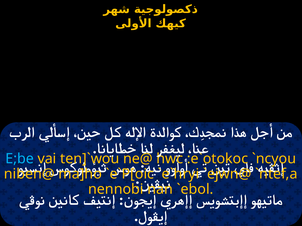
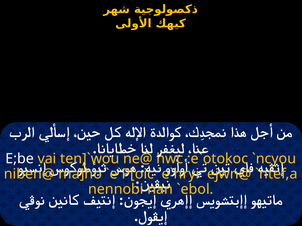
E;be colour: light blue -> white
